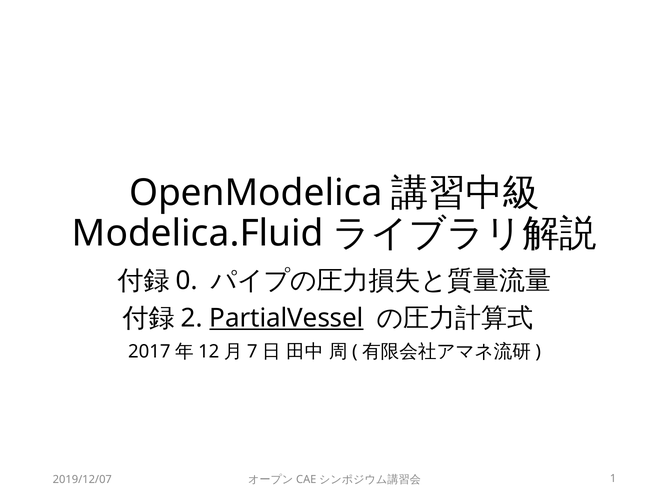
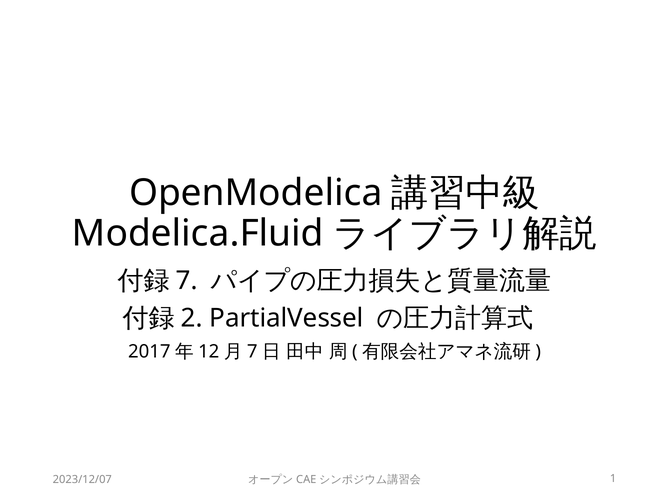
0: 0 -> 7
PartialVessel underline: present -> none
2019/12/07: 2019/12/07 -> 2023/12/07
